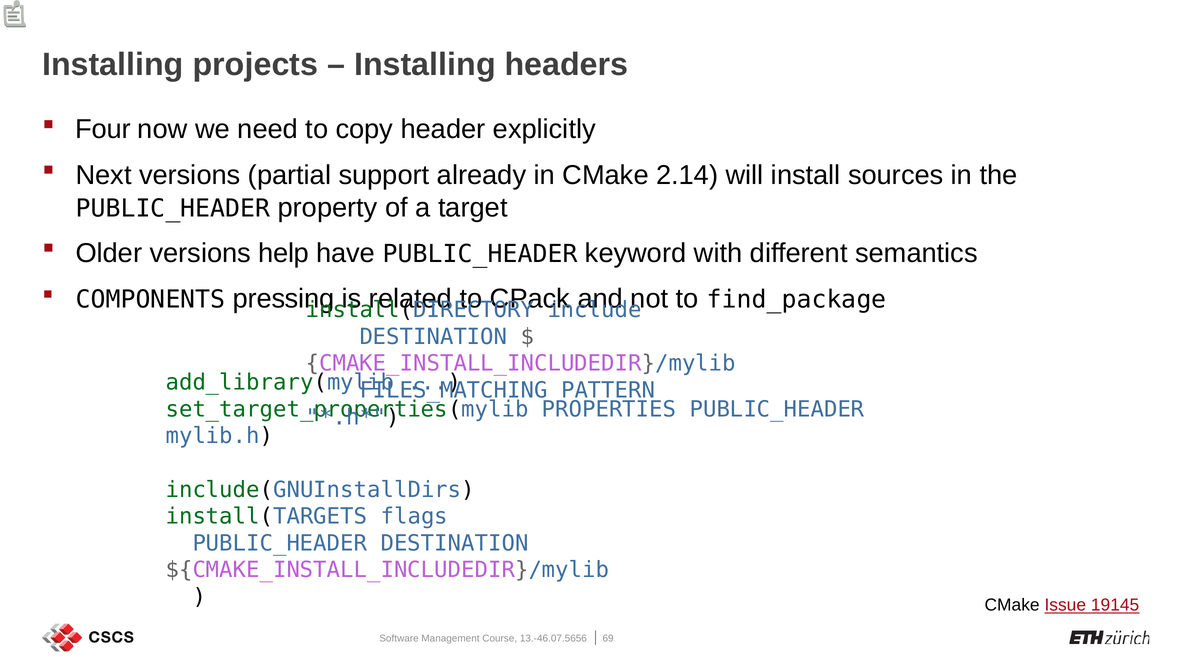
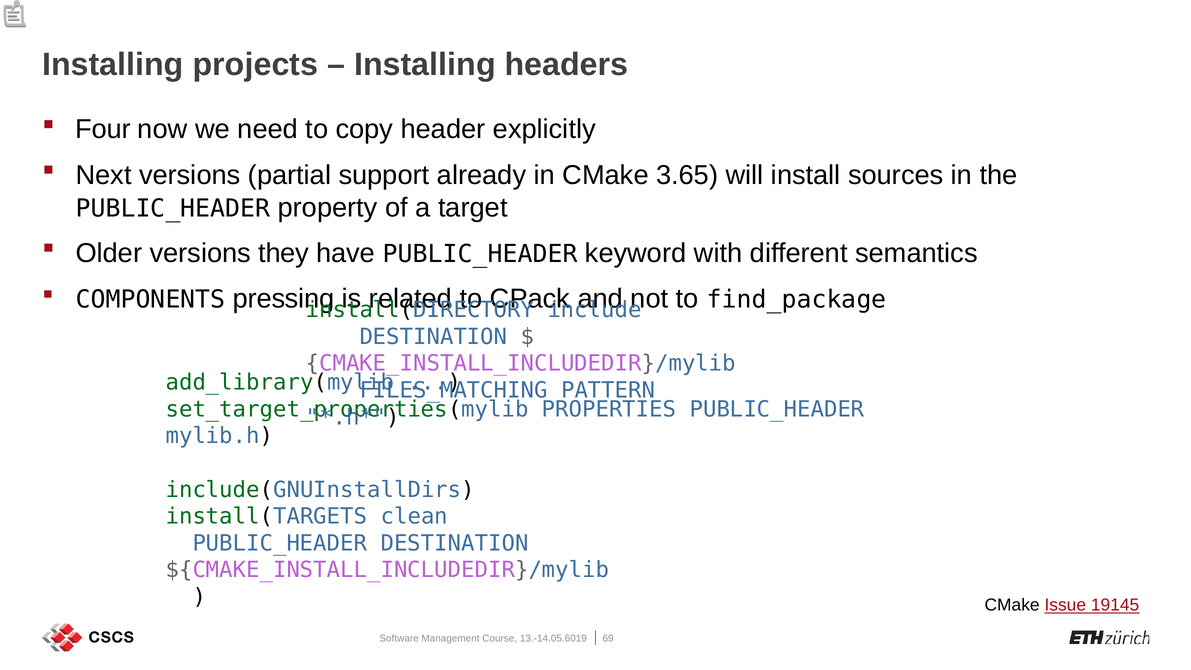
2.14: 2.14 -> 3.65
help: help -> they
flags: flags -> clean
13.-46.07.5656: 13.-46.07.5656 -> 13.-14.05.6019
